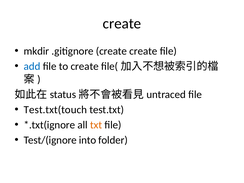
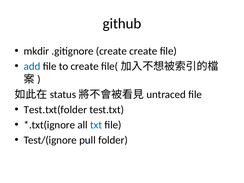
create at (122, 24): create -> github
Test.txt(touch: Test.txt(touch -> Test.txt(folder
txt colour: orange -> blue
into: into -> pull
